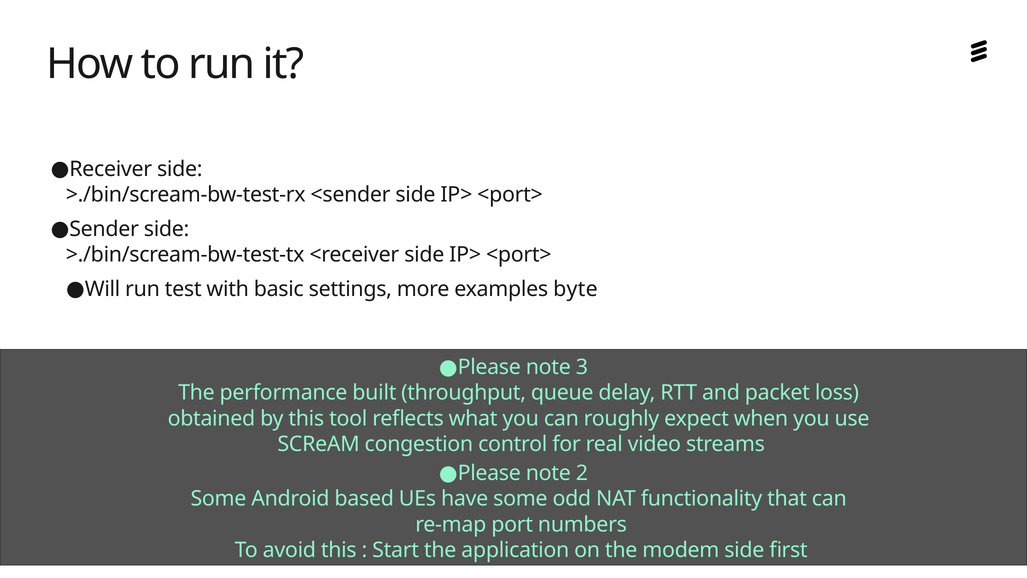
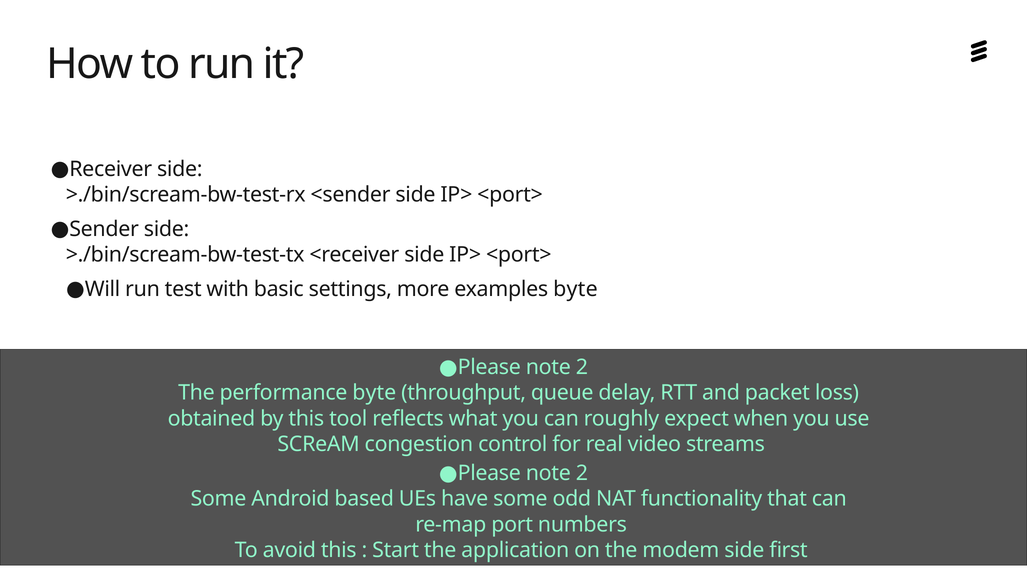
3 at (582, 367): 3 -> 2
performance built: built -> byte
